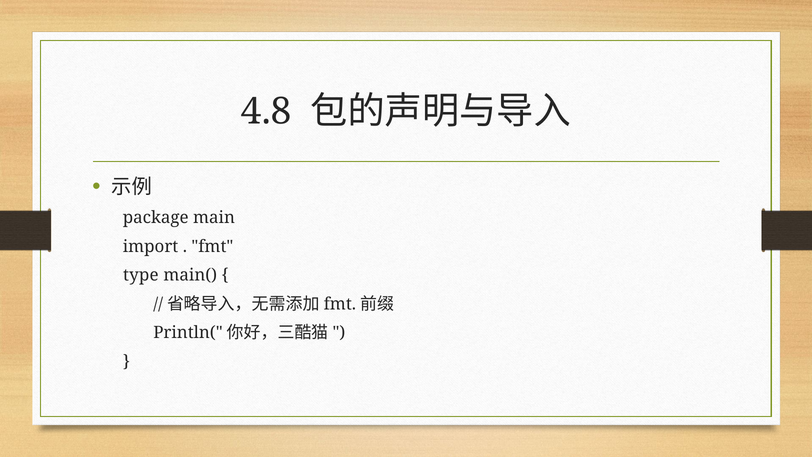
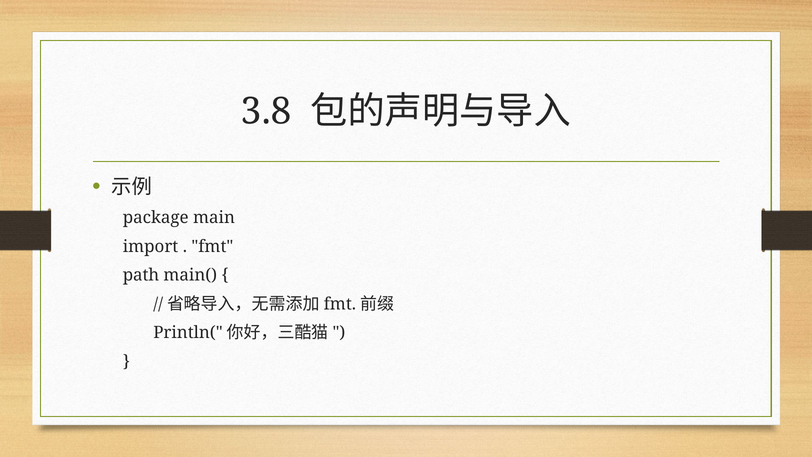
4.8: 4.8 -> 3.8
type: type -> path
